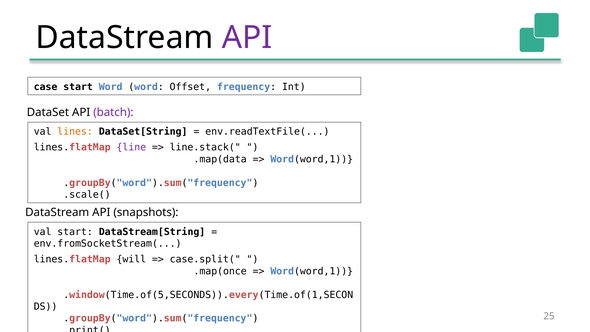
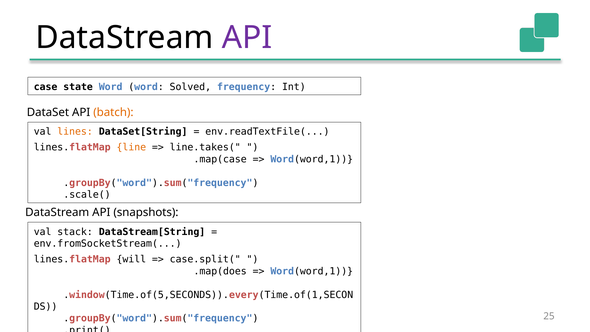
case start: start -> state
Offset: Offset -> Solved
batch colour: purple -> orange
line colour: purple -> orange
line.stack(: line.stack( -> line.takes(
.map(data: .map(data -> .map(case
val start: start -> stack
.map(once: .map(once -> .map(does
